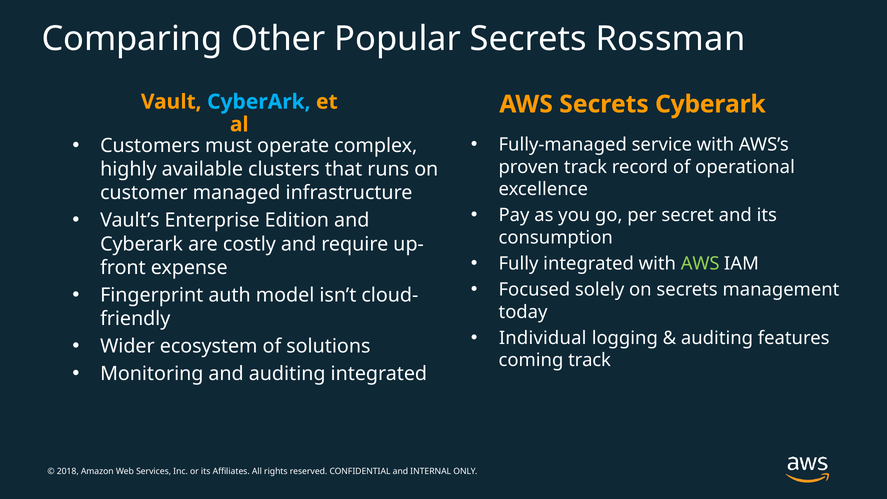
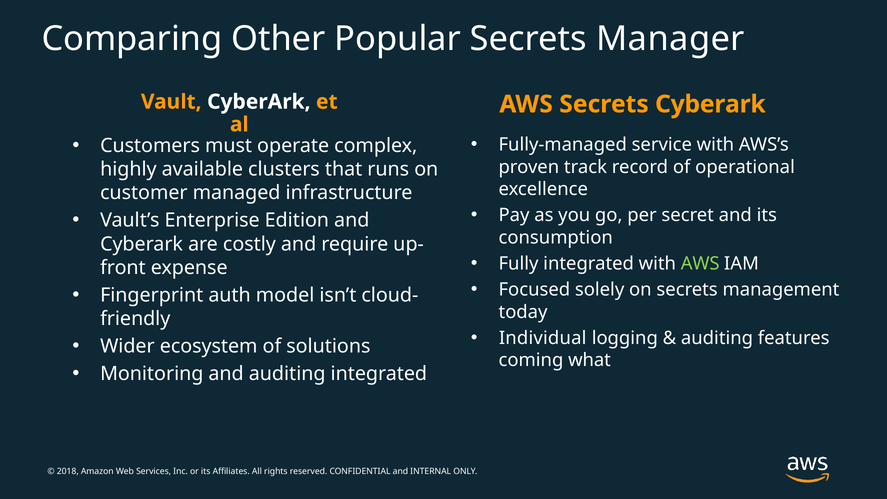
Rossman: Rossman -> Manager
CyberArk at (259, 102) colour: light blue -> white
coming track: track -> what
